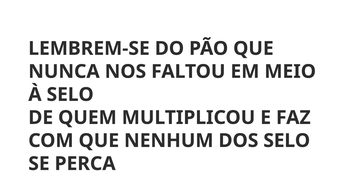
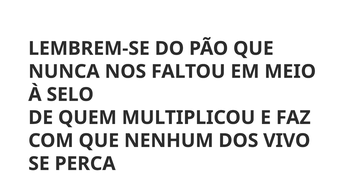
DOS SELO: SELO -> VIVO
